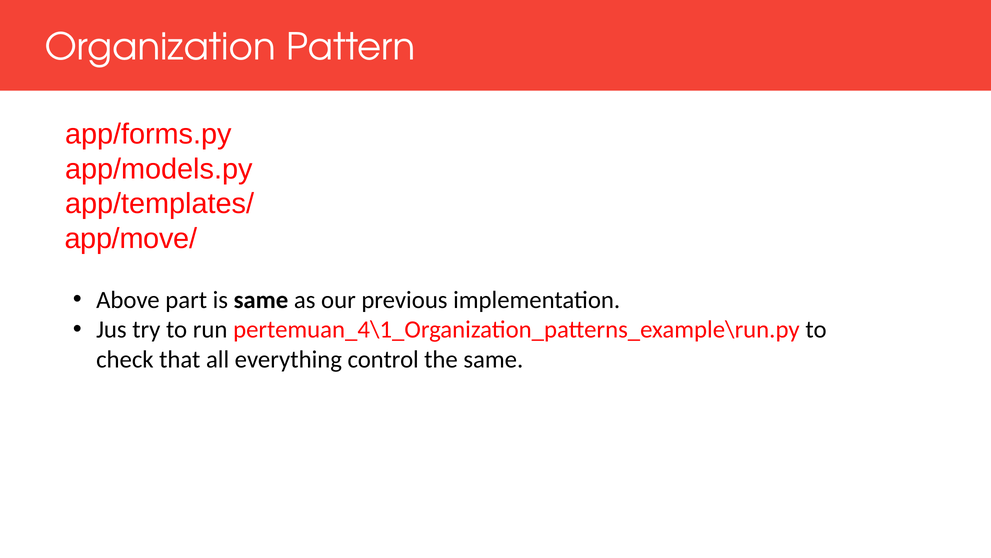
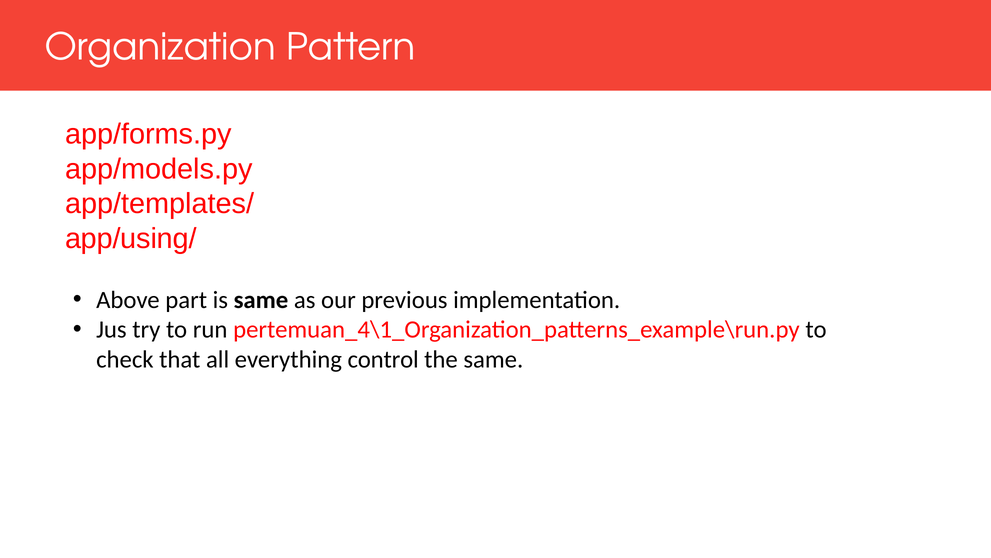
app/move/: app/move/ -> app/using/
